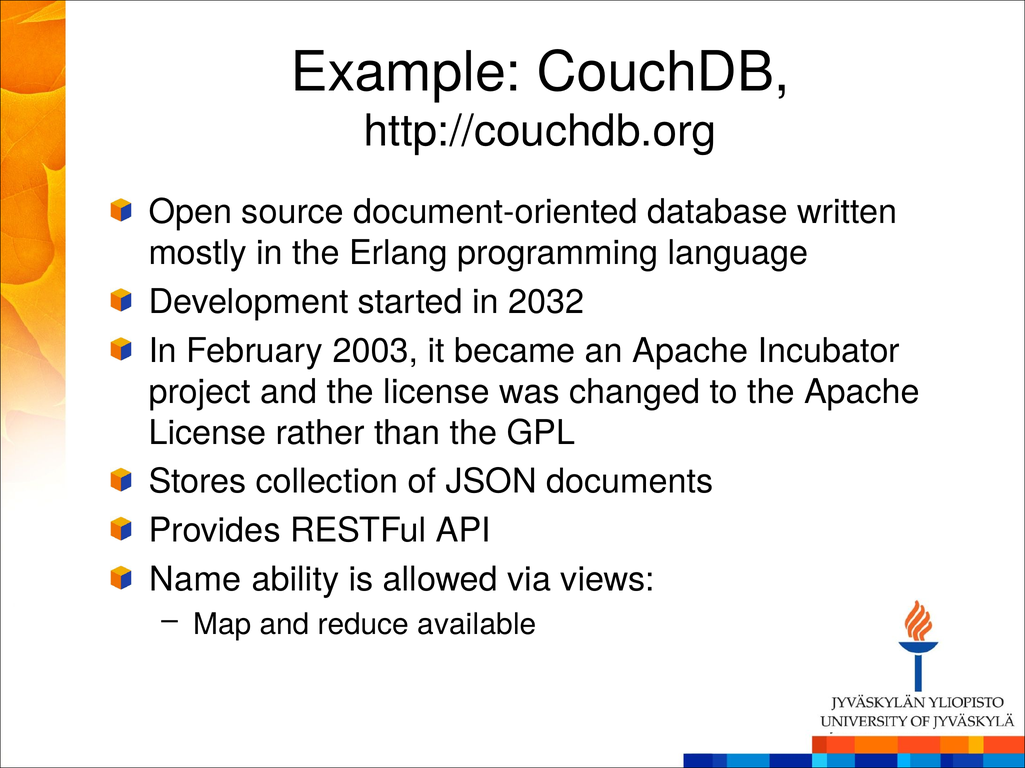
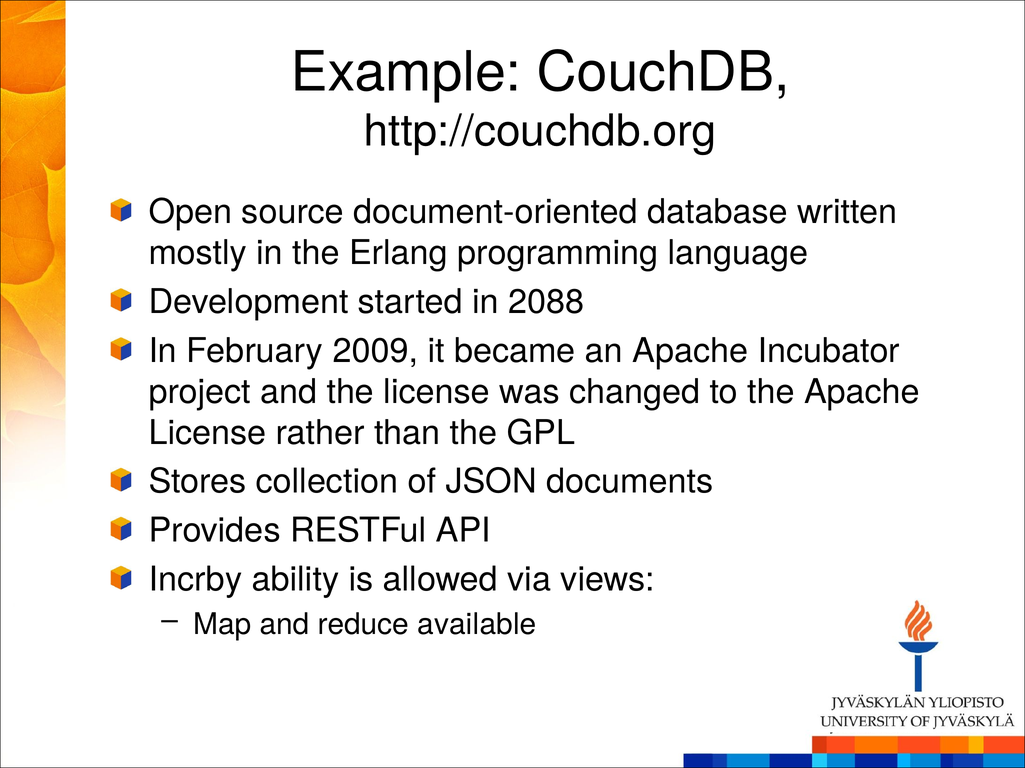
2032: 2032 -> 2088
2003: 2003 -> 2009
Name: Name -> Incrby
